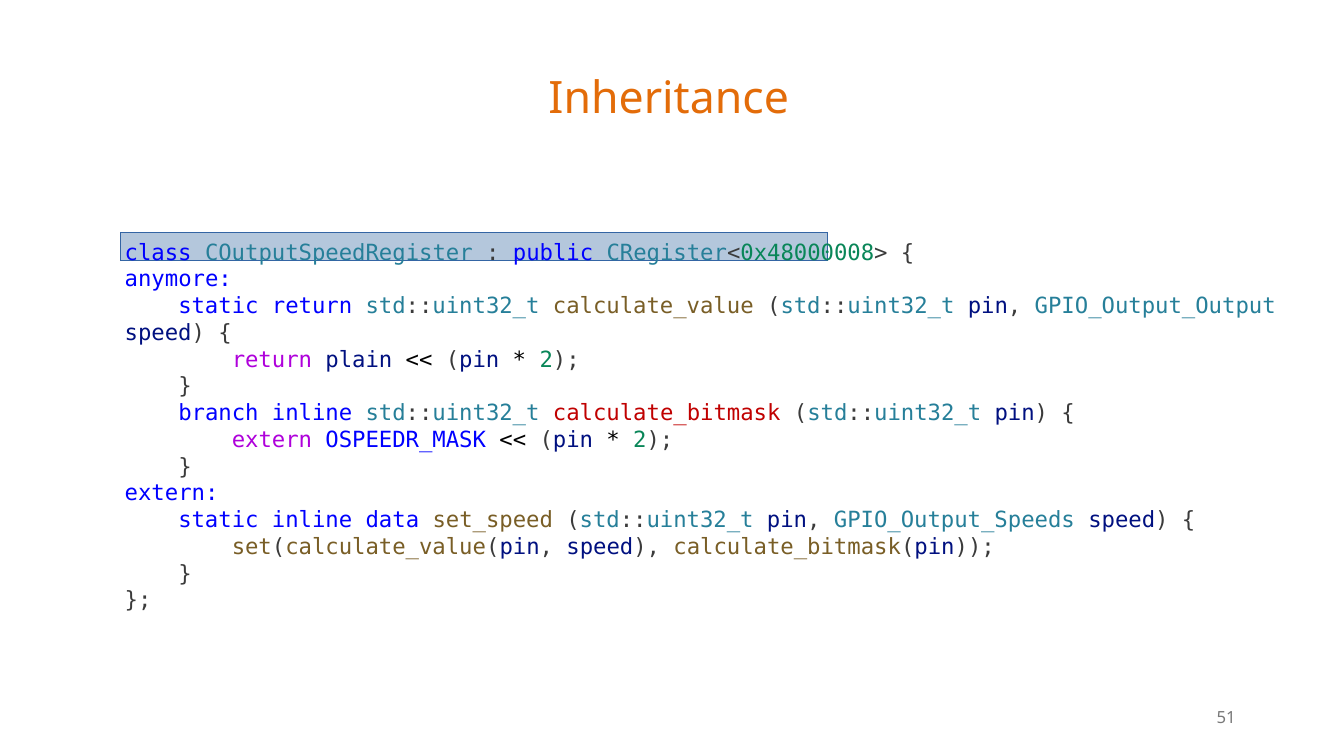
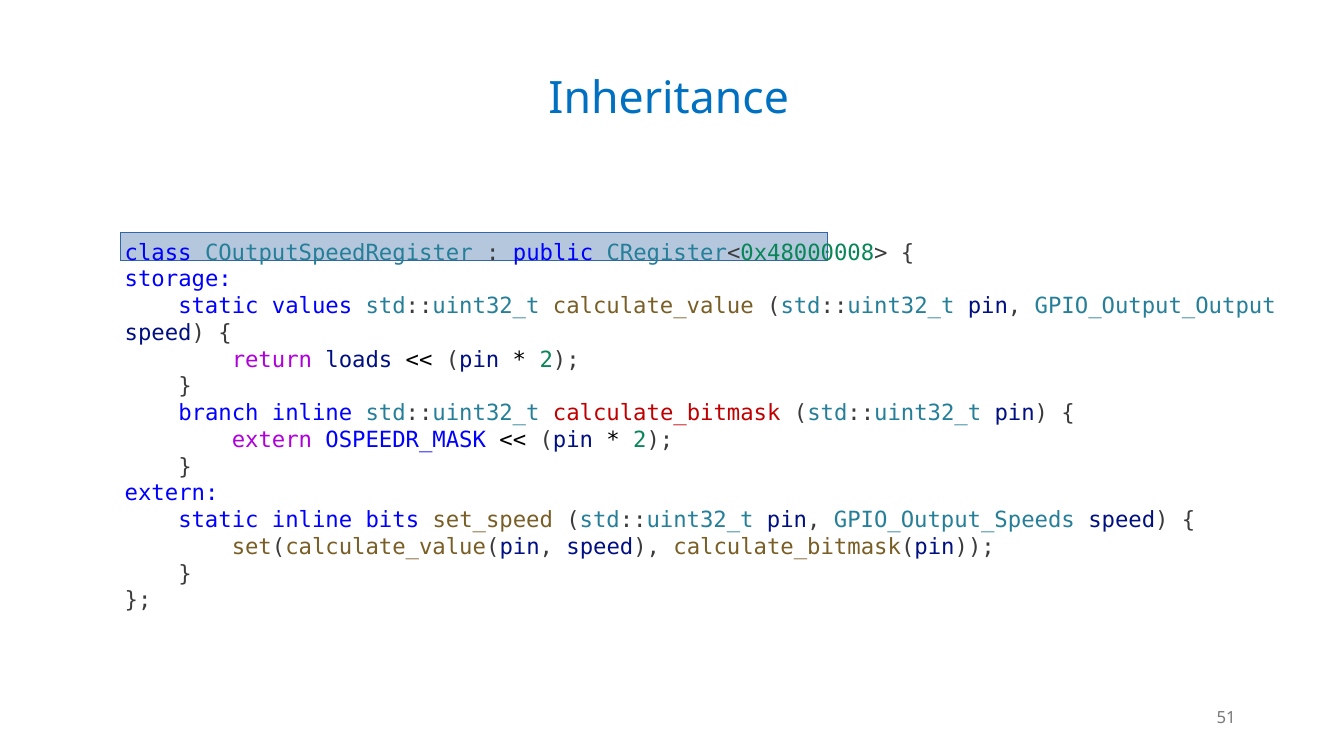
Inheritance colour: orange -> blue
anymore: anymore -> storage
static return: return -> values
plain: plain -> loads
data: data -> bits
